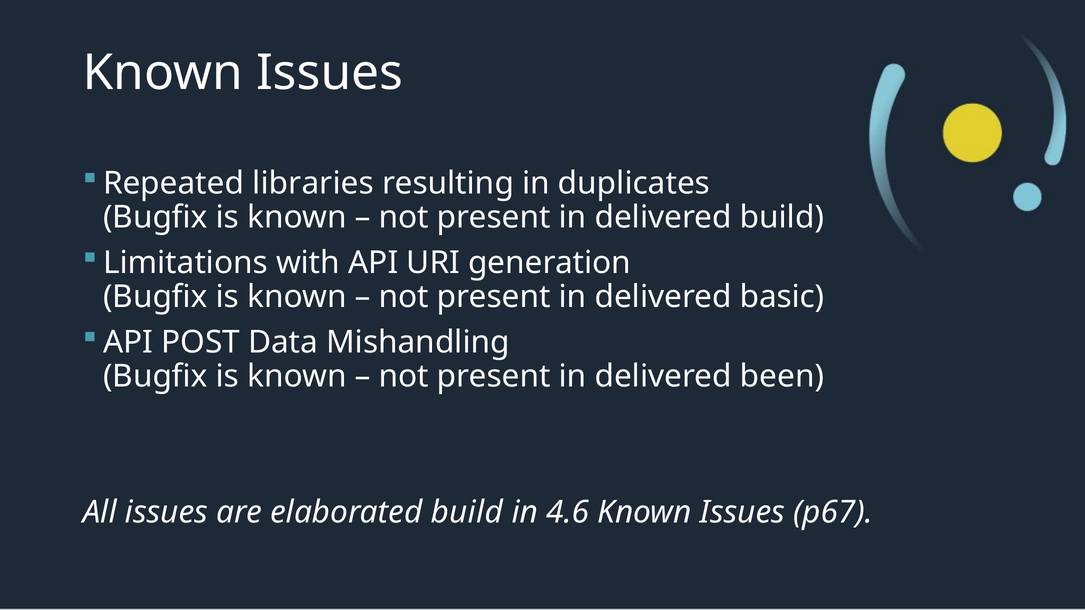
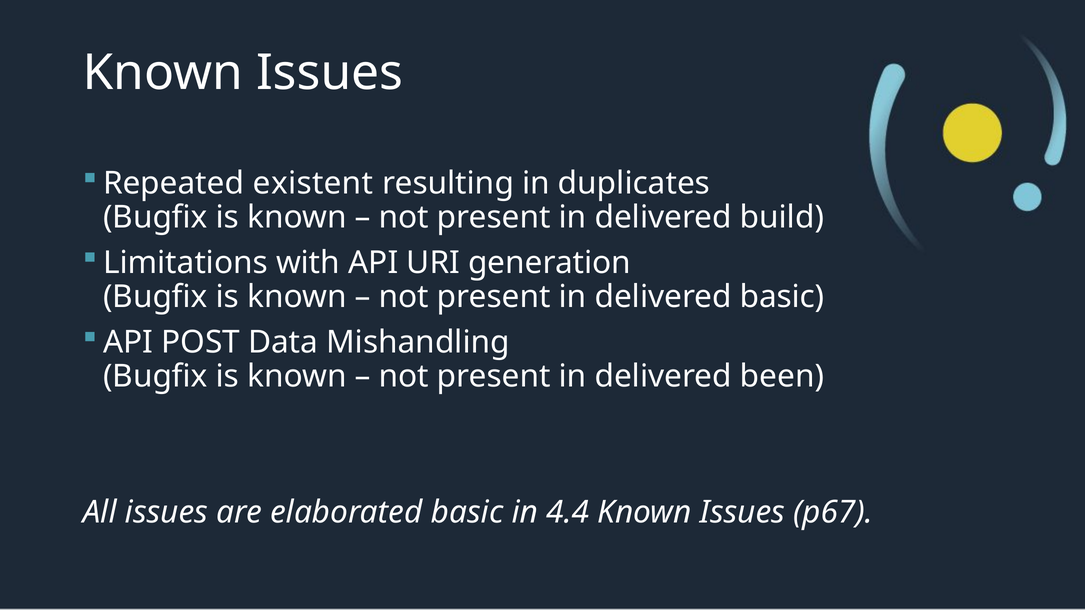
libraries: libraries -> existent
elaborated build: build -> basic
4.6: 4.6 -> 4.4
